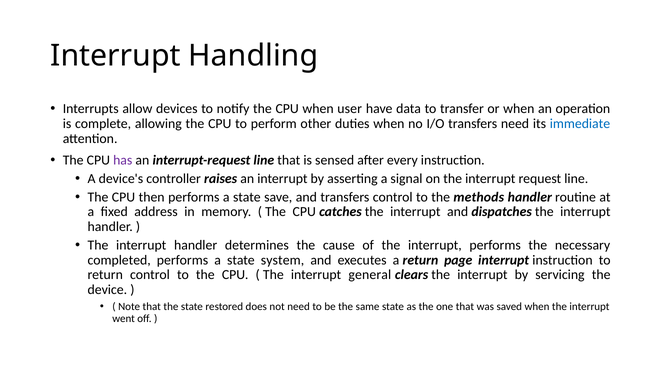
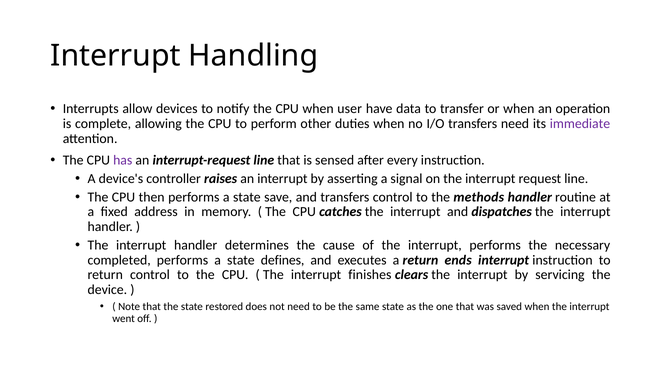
immediate colour: blue -> purple
system: system -> defines
page: page -> ends
general: general -> finishes
